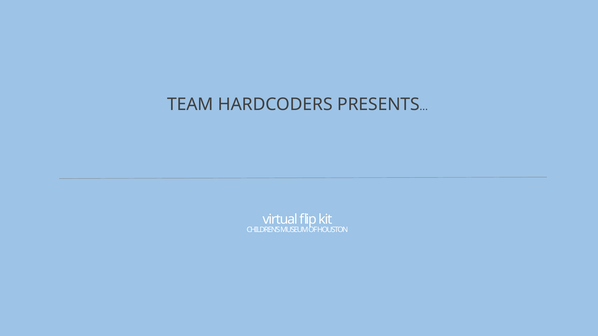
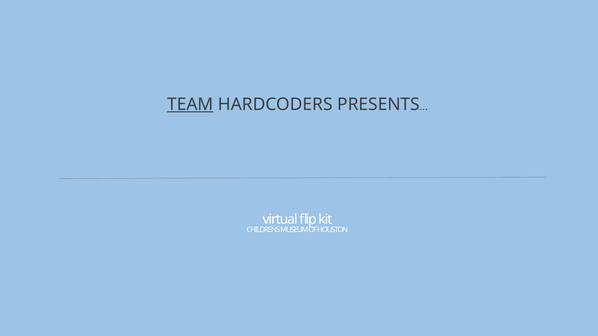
TEAM underline: none -> present
